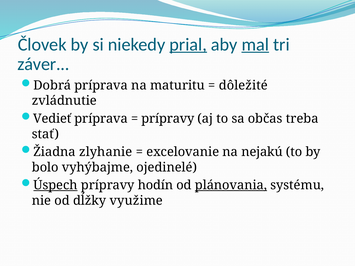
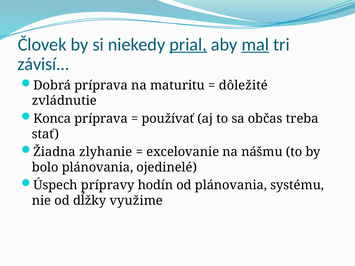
záver: záver -> závisí
Vedieť: Vedieť -> Konca
prípravy at (168, 119): prípravy -> používať
nejakú: nejakú -> nášmu
bolo vyhýbajme: vyhýbajme -> plánovania
Úspech underline: present -> none
plánovania at (231, 185) underline: present -> none
